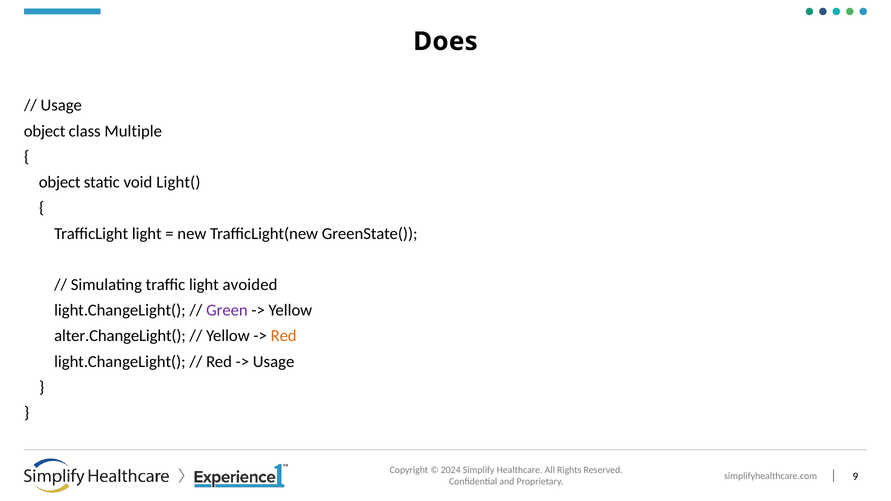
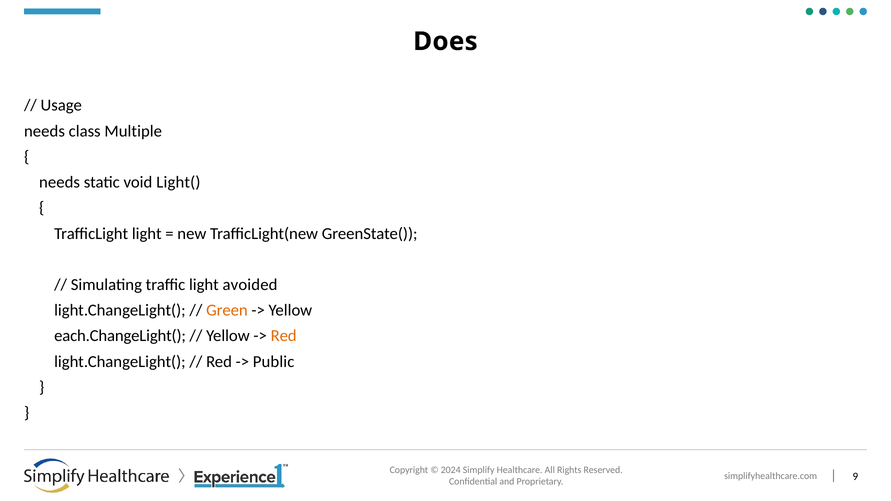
object at (45, 131): object -> needs
object at (60, 182): object -> needs
Green colour: purple -> orange
alter.ChangeLight(: alter.ChangeLight( -> each.ChangeLight(
Usage at (274, 362): Usage -> Public
